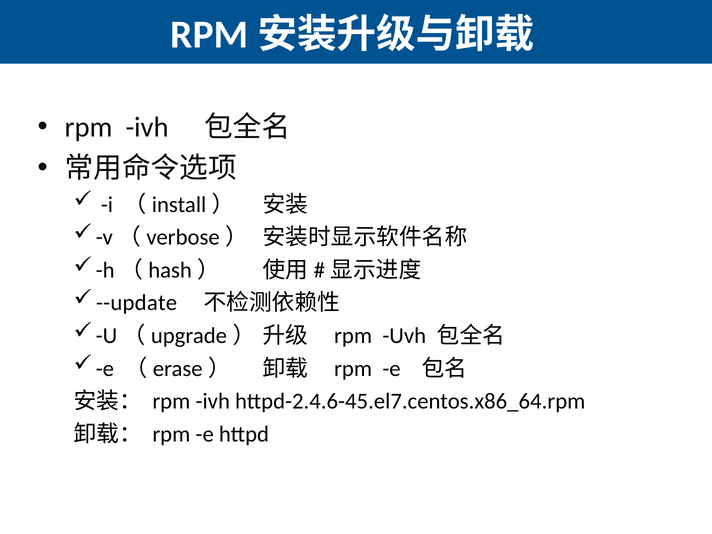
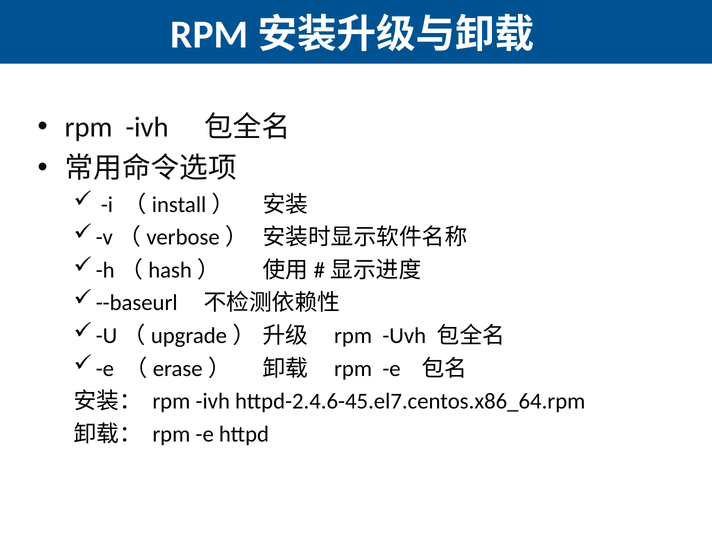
--update: --update -> --baseurl
